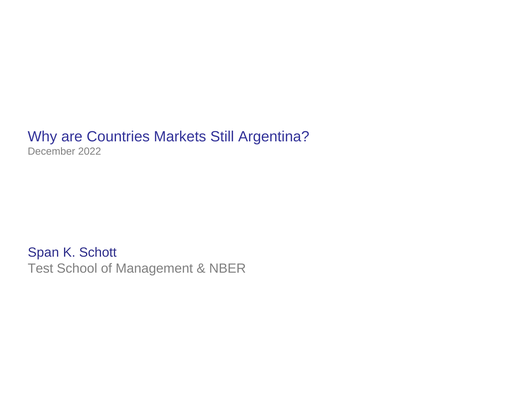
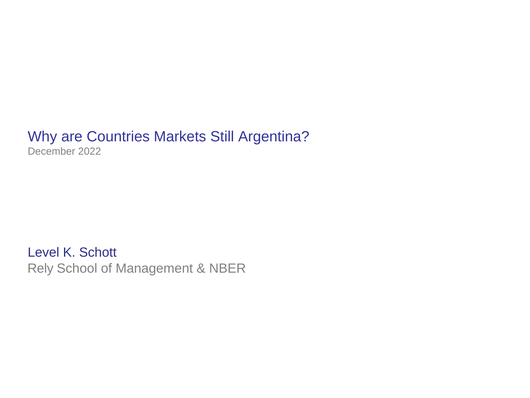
Span: Span -> Level
Test: Test -> Rely
